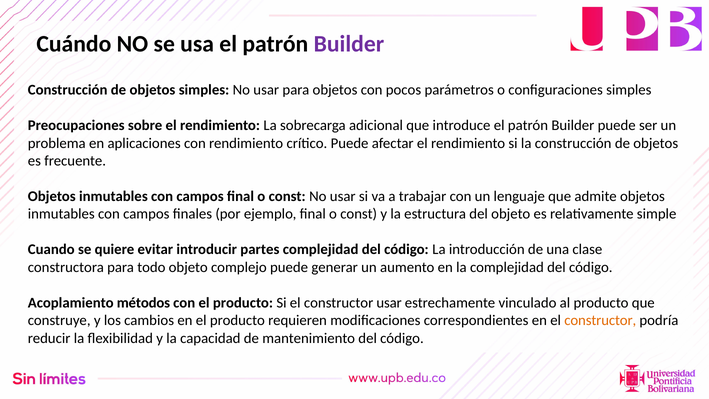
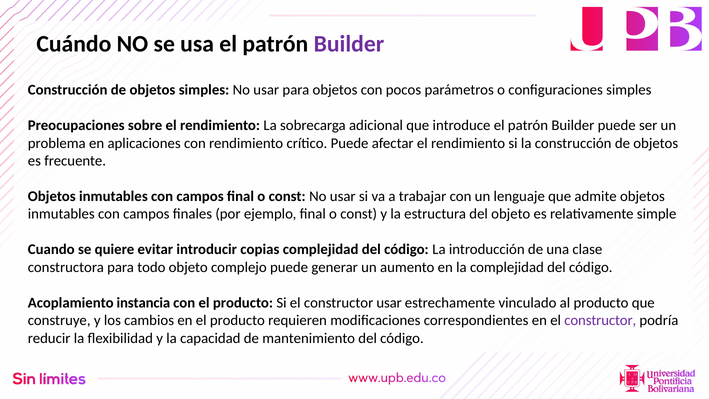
partes: partes -> copias
métodos: métodos -> instancia
constructor at (600, 320) colour: orange -> purple
